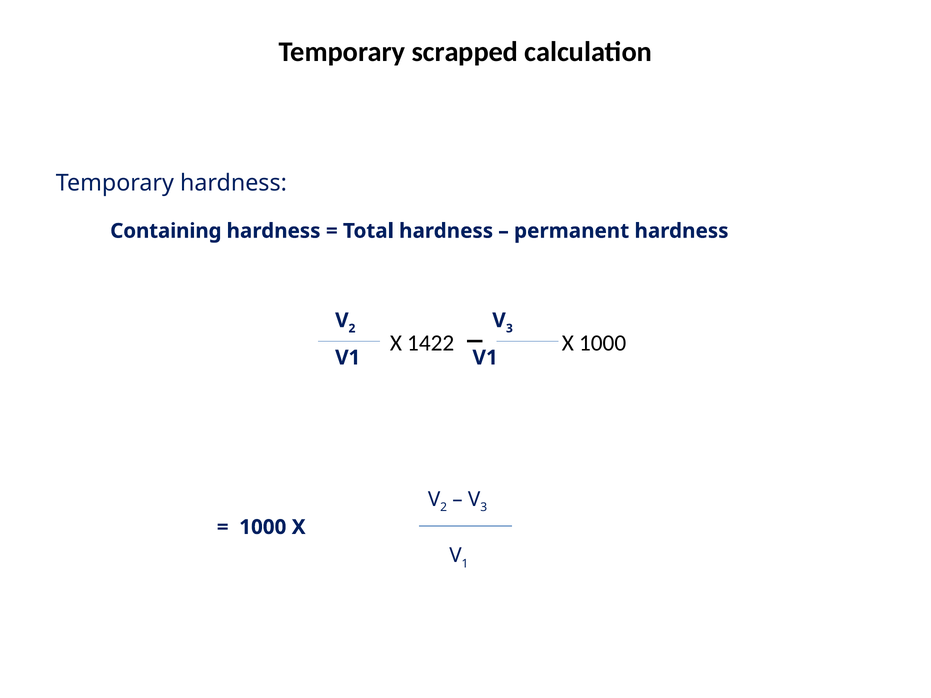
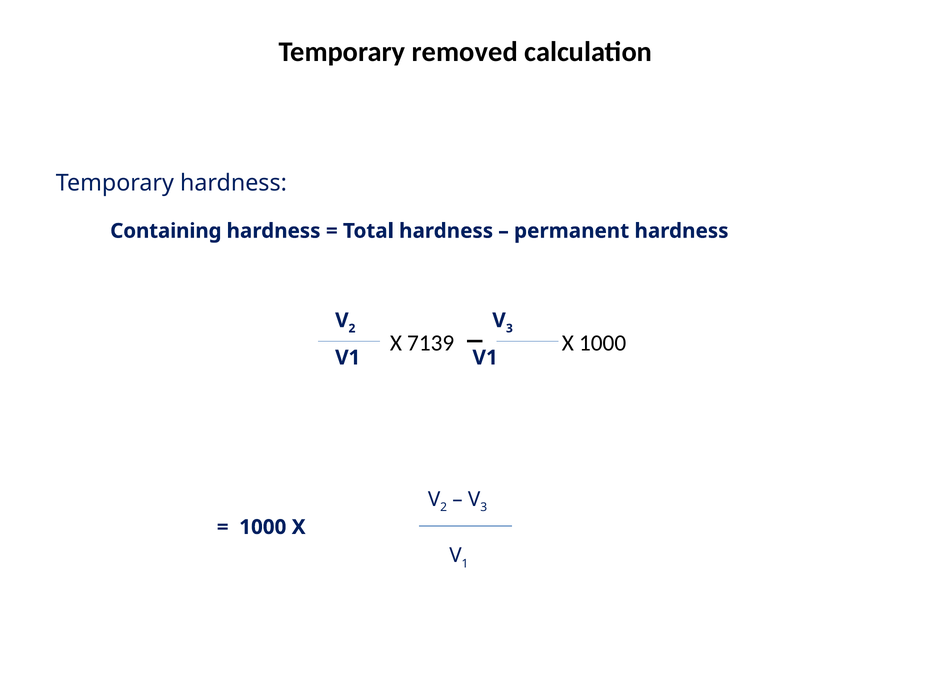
scrapped: scrapped -> removed
1422: 1422 -> 7139
